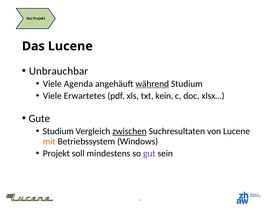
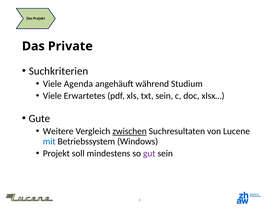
Das Lucene: Lucene -> Private
Unbrauchbar: Unbrauchbar -> Suchkriterien
während underline: present -> none
txt kein: kein -> sein
Studium at (58, 131): Studium -> Weitere
mit colour: orange -> blue
